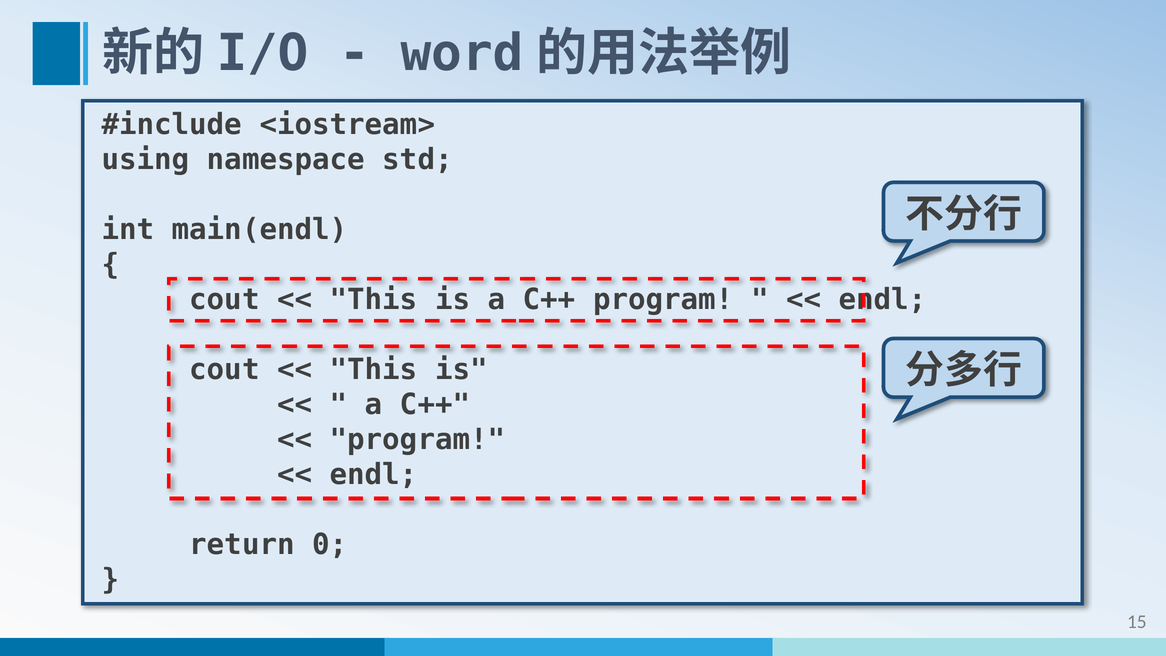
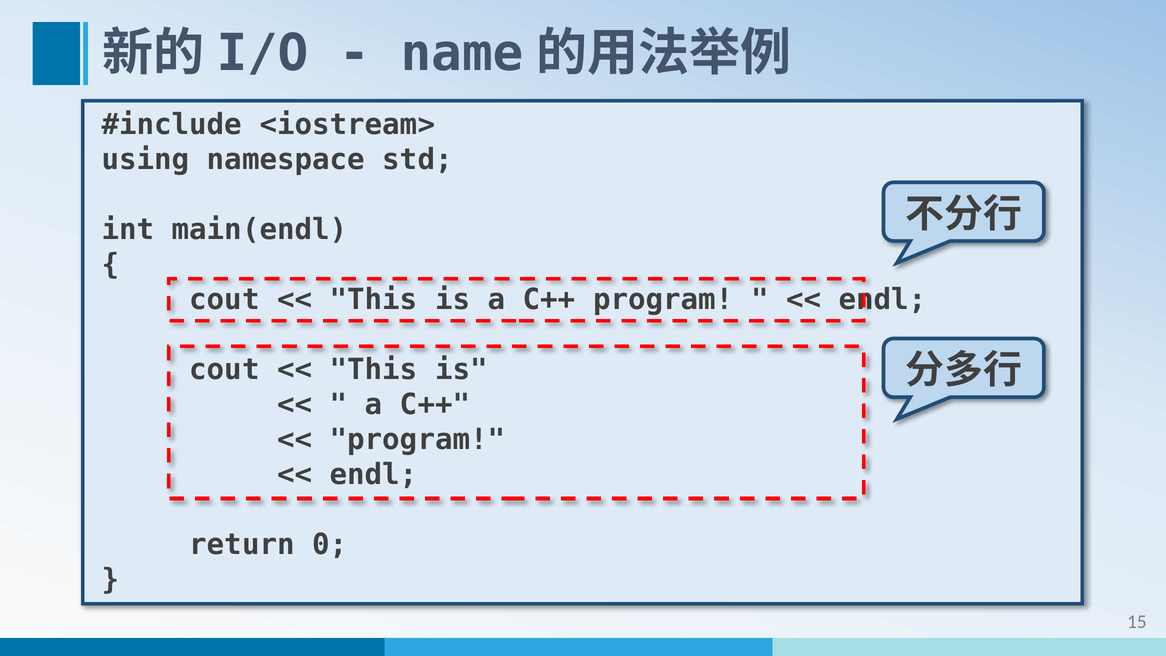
word: word -> name
